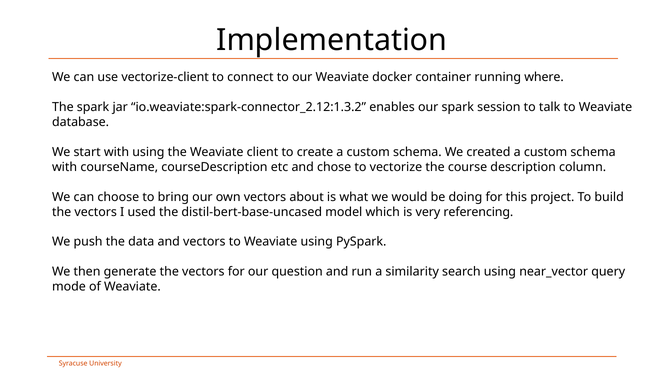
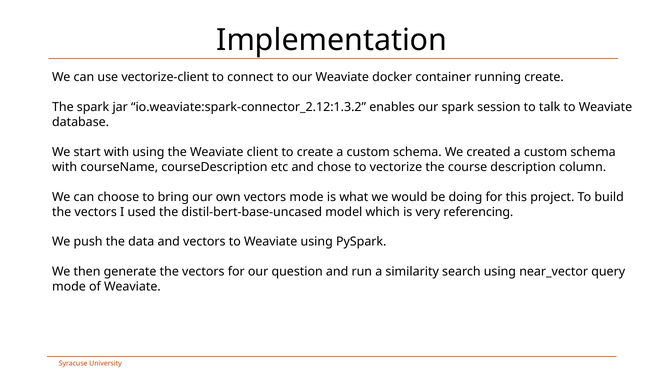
running where: where -> create
vectors about: about -> mode
